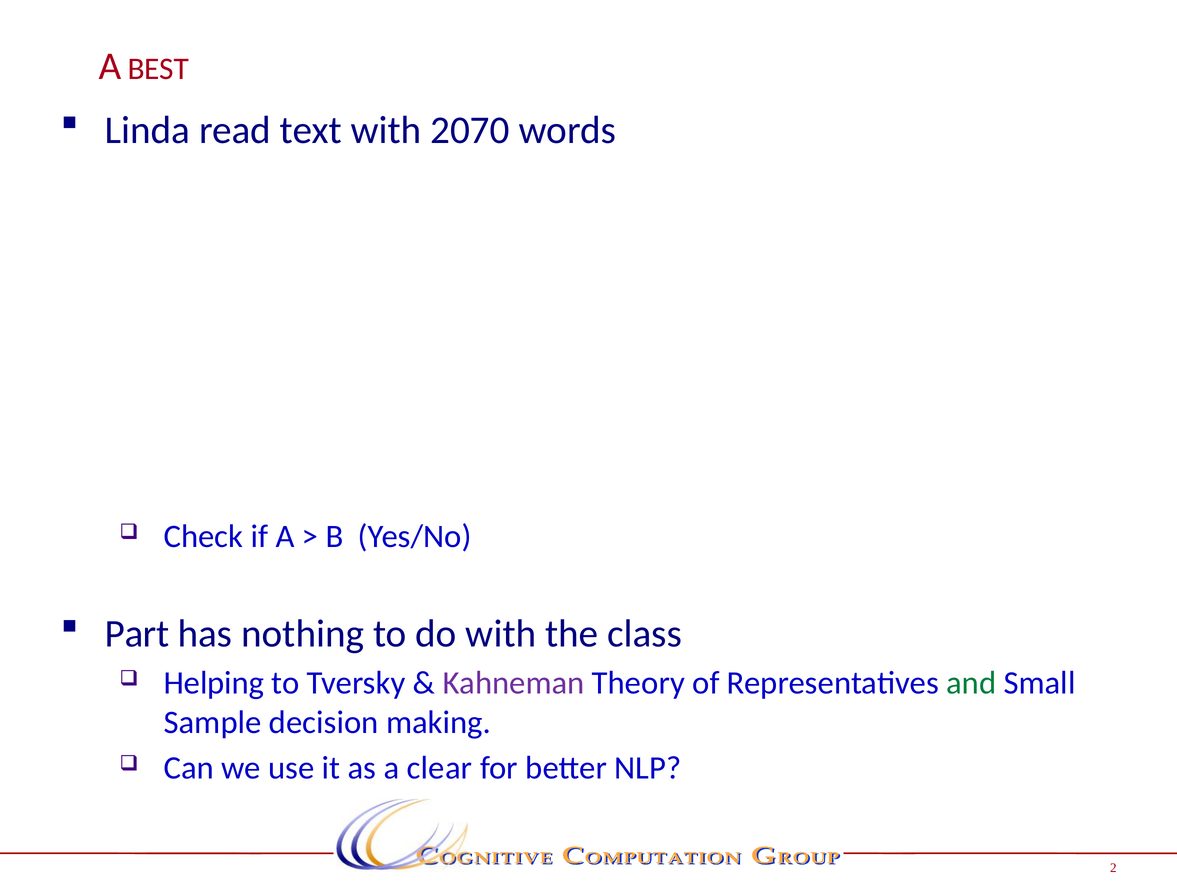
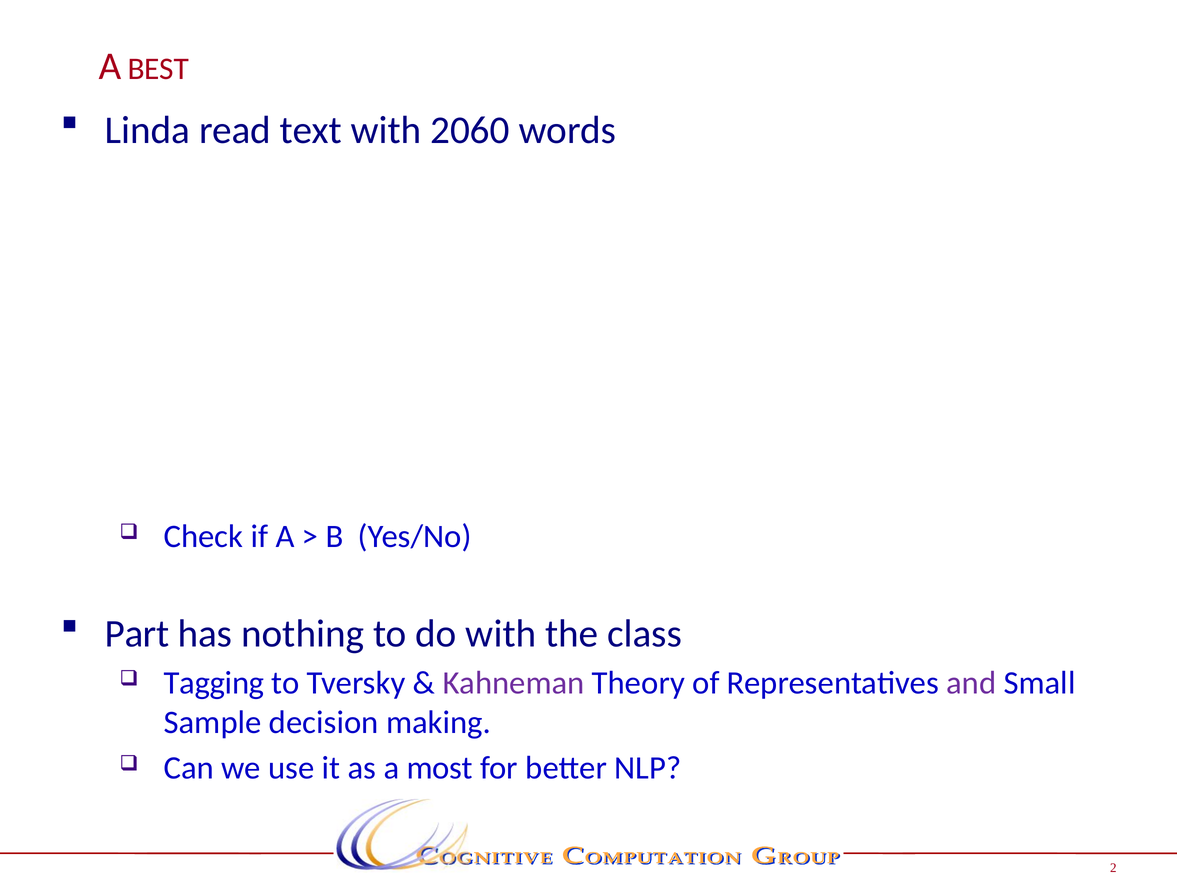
2070: 2070 -> 2060
Helping: Helping -> Tagging
and at (971, 683) colour: green -> purple
clear: clear -> most
